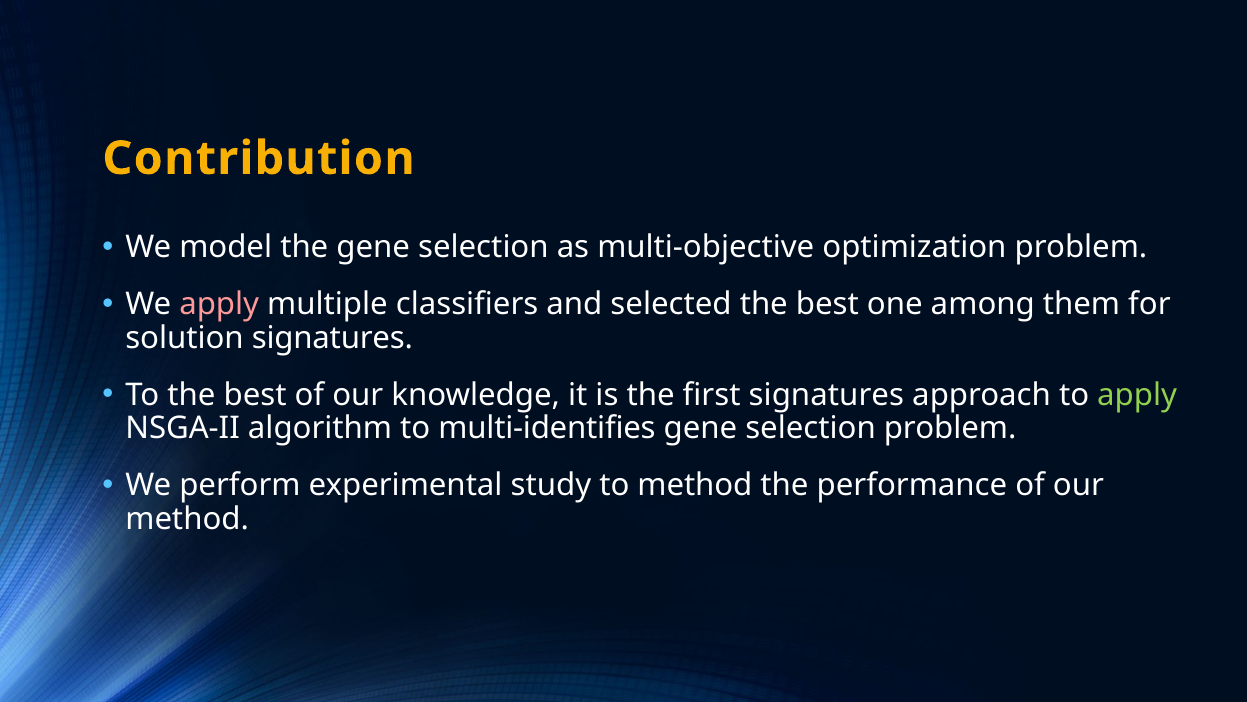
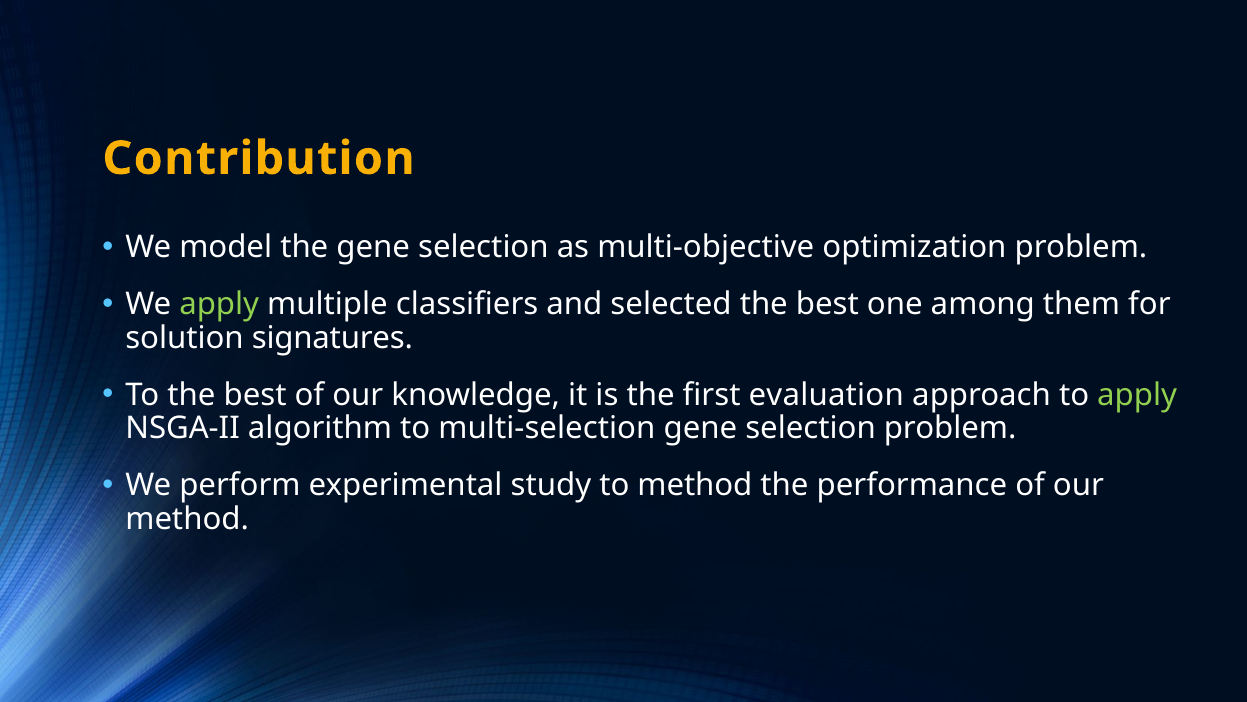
apply at (219, 304) colour: pink -> light green
first signatures: signatures -> evaluation
multi-identifies: multi-identifies -> multi-selection
